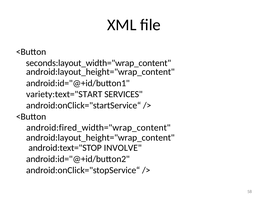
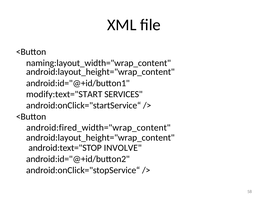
seconds:layout_width="wrap_content: seconds:layout_width="wrap_content -> naming:layout_width="wrap_content
variety:text="START: variety:text="START -> modify:text="START
